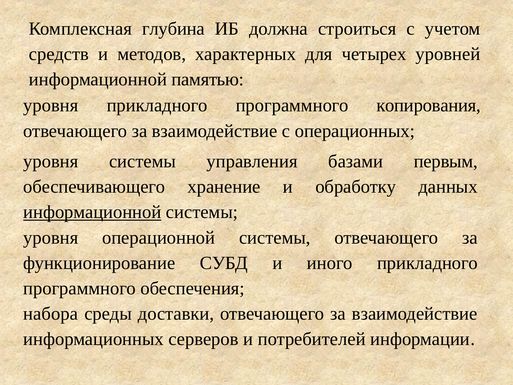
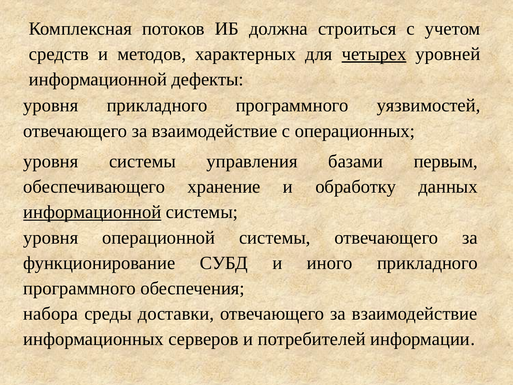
глубина: глубина -> потоков
четырех underline: none -> present
памятью: памятью -> дефекты
копирования: копирования -> уязвимостей
